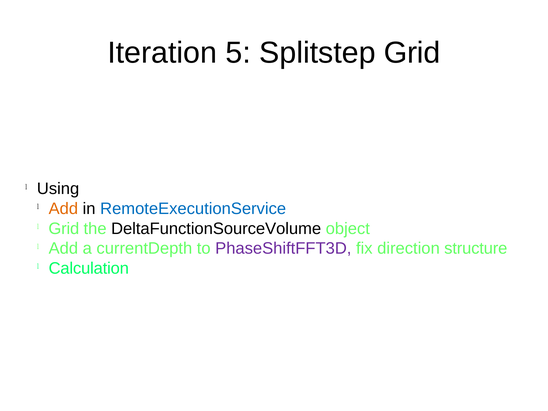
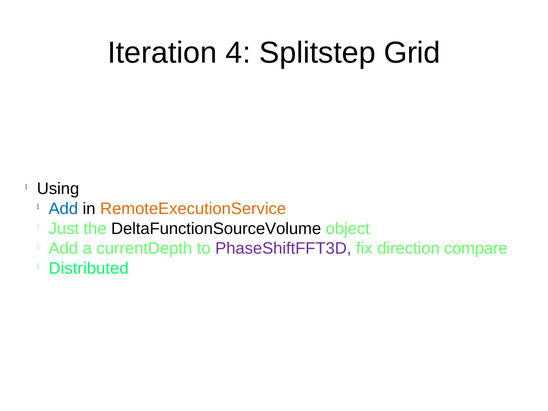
5: 5 -> 4
Add at (63, 209) colour: orange -> blue
RemoteExecutionService colour: blue -> orange
Grid at (64, 229): Grid -> Just
structure: structure -> compare
Calculation: Calculation -> Distributed
